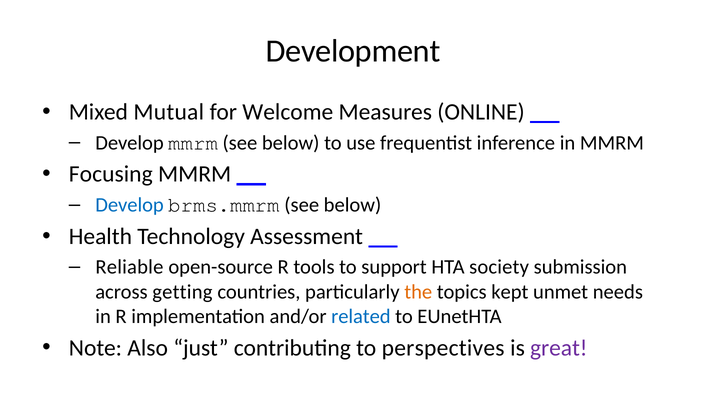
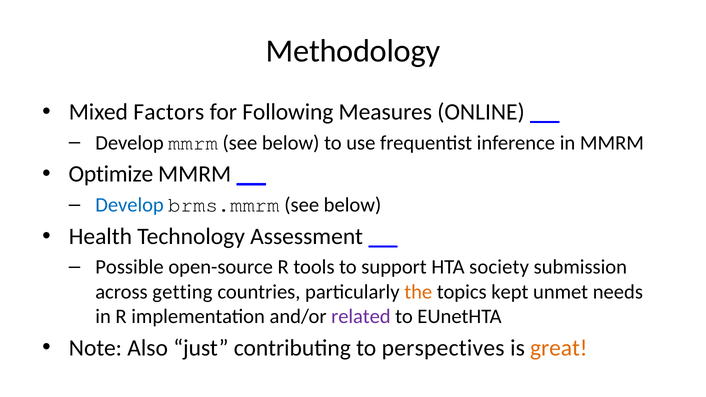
Development: Development -> Methodology
Mutual: Mutual -> Factors
Welcome: Welcome -> Following
Focusing: Focusing -> Optimize
Reliable: Reliable -> Possible
related colour: blue -> purple
great colour: purple -> orange
